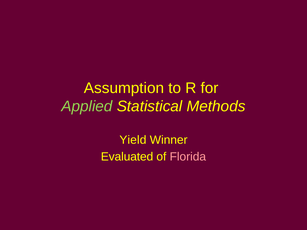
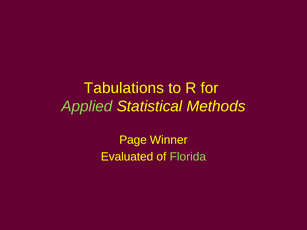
Assumption: Assumption -> Tabulations
Yield: Yield -> Page
Florida colour: pink -> light green
